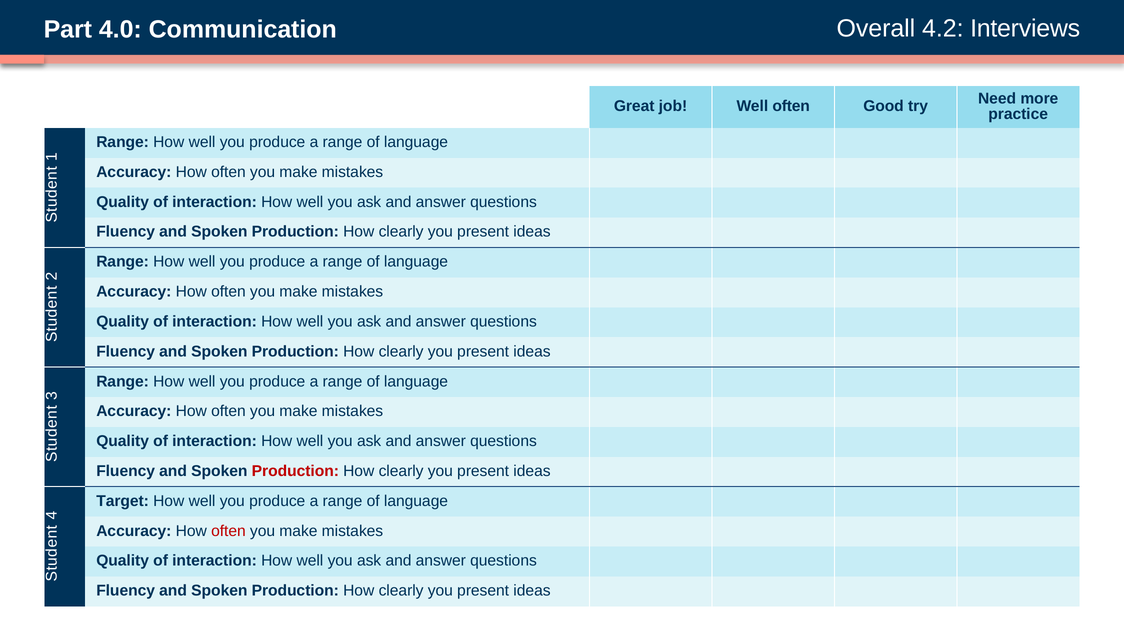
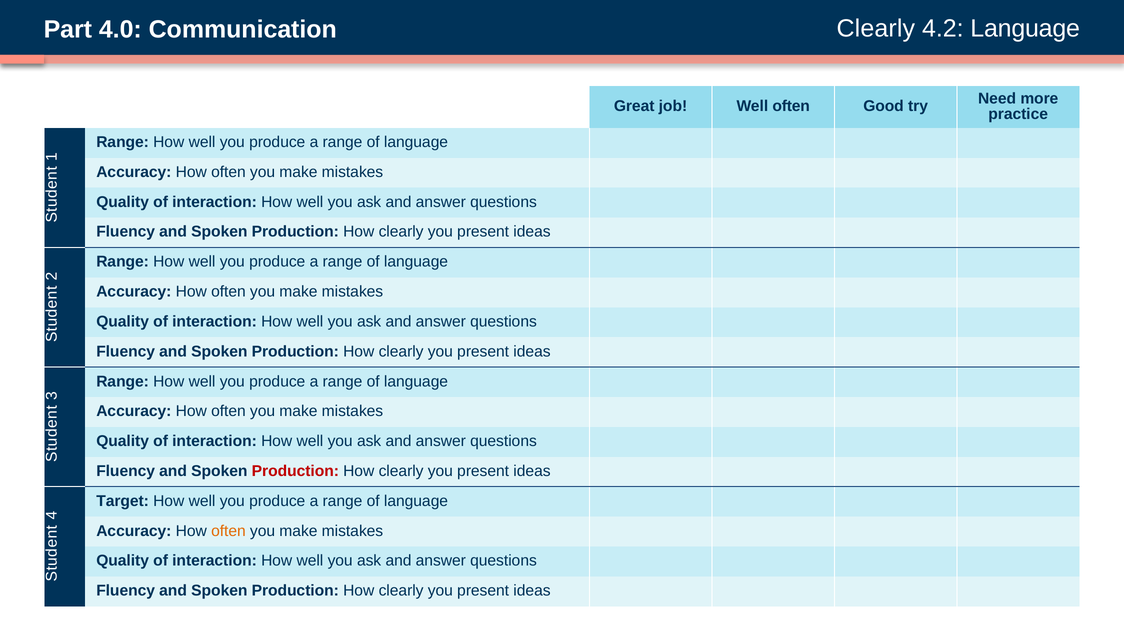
Communication Overall: Overall -> Clearly
4.2 Interviews: Interviews -> Language
often at (228, 531) colour: red -> orange
